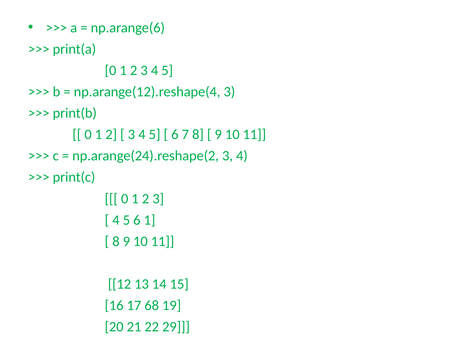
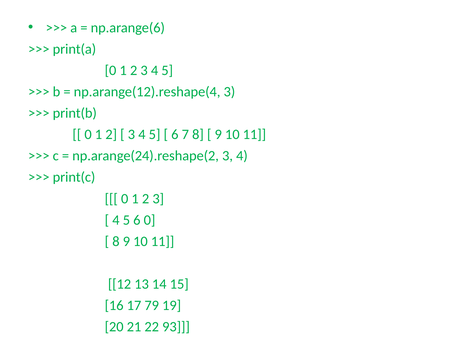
6 1: 1 -> 0
68: 68 -> 79
29: 29 -> 93
